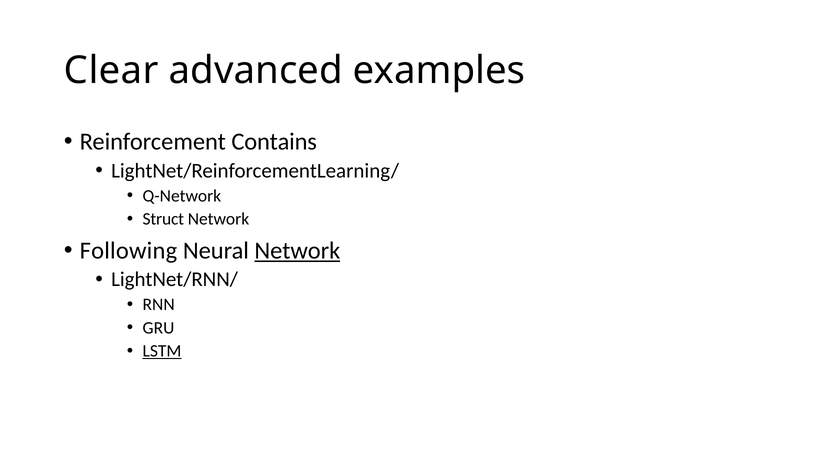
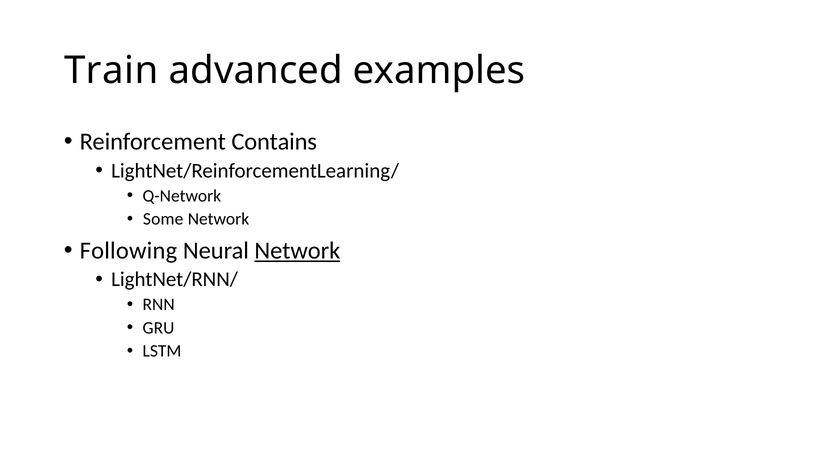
Clear: Clear -> Train
Struct: Struct -> Some
LSTM underline: present -> none
